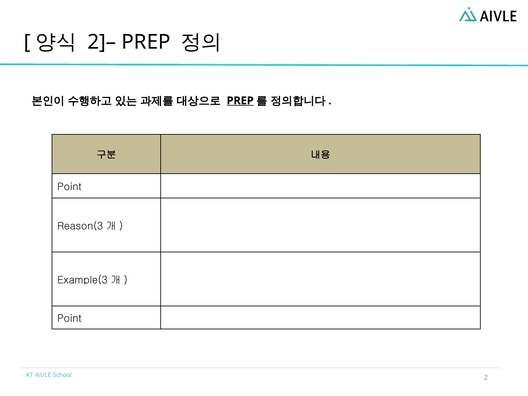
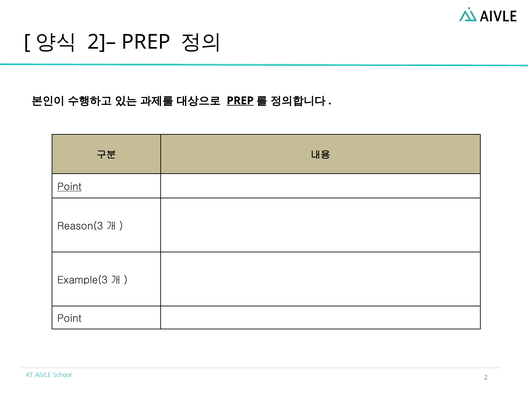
Point at (69, 187) underline: none -> present
